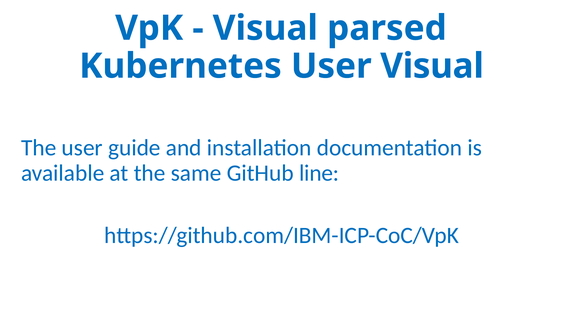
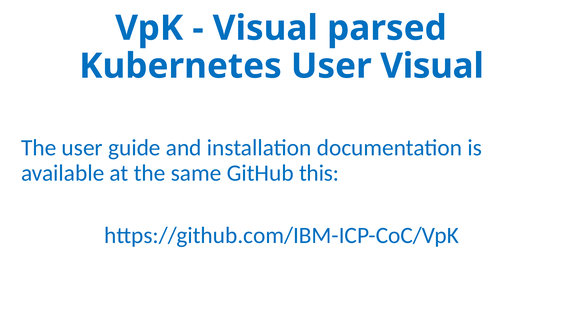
line: line -> this
